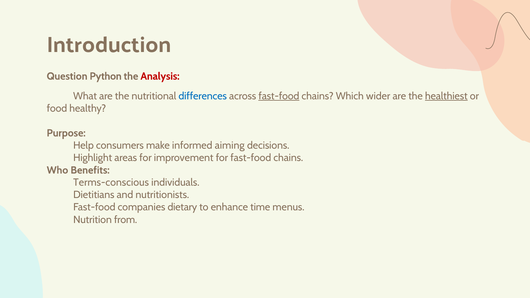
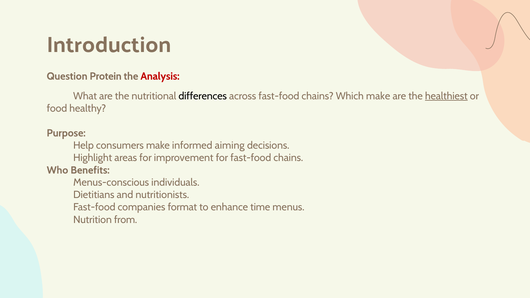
Python: Python -> Protein
differences colour: blue -> black
fast-food at (279, 96) underline: present -> none
Which wider: wider -> make
Terms-conscious: Terms-conscious -> Menus-conscious
dietary: dietary -> format
